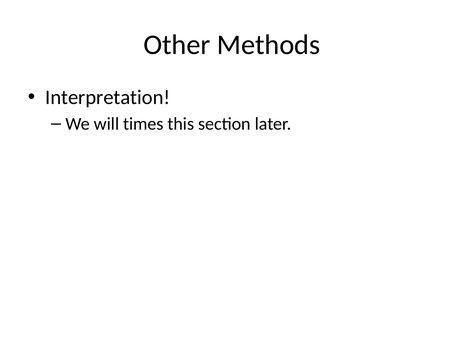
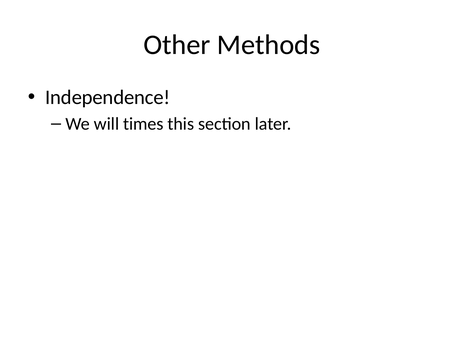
Interpretation: Interpretation -> Independence
